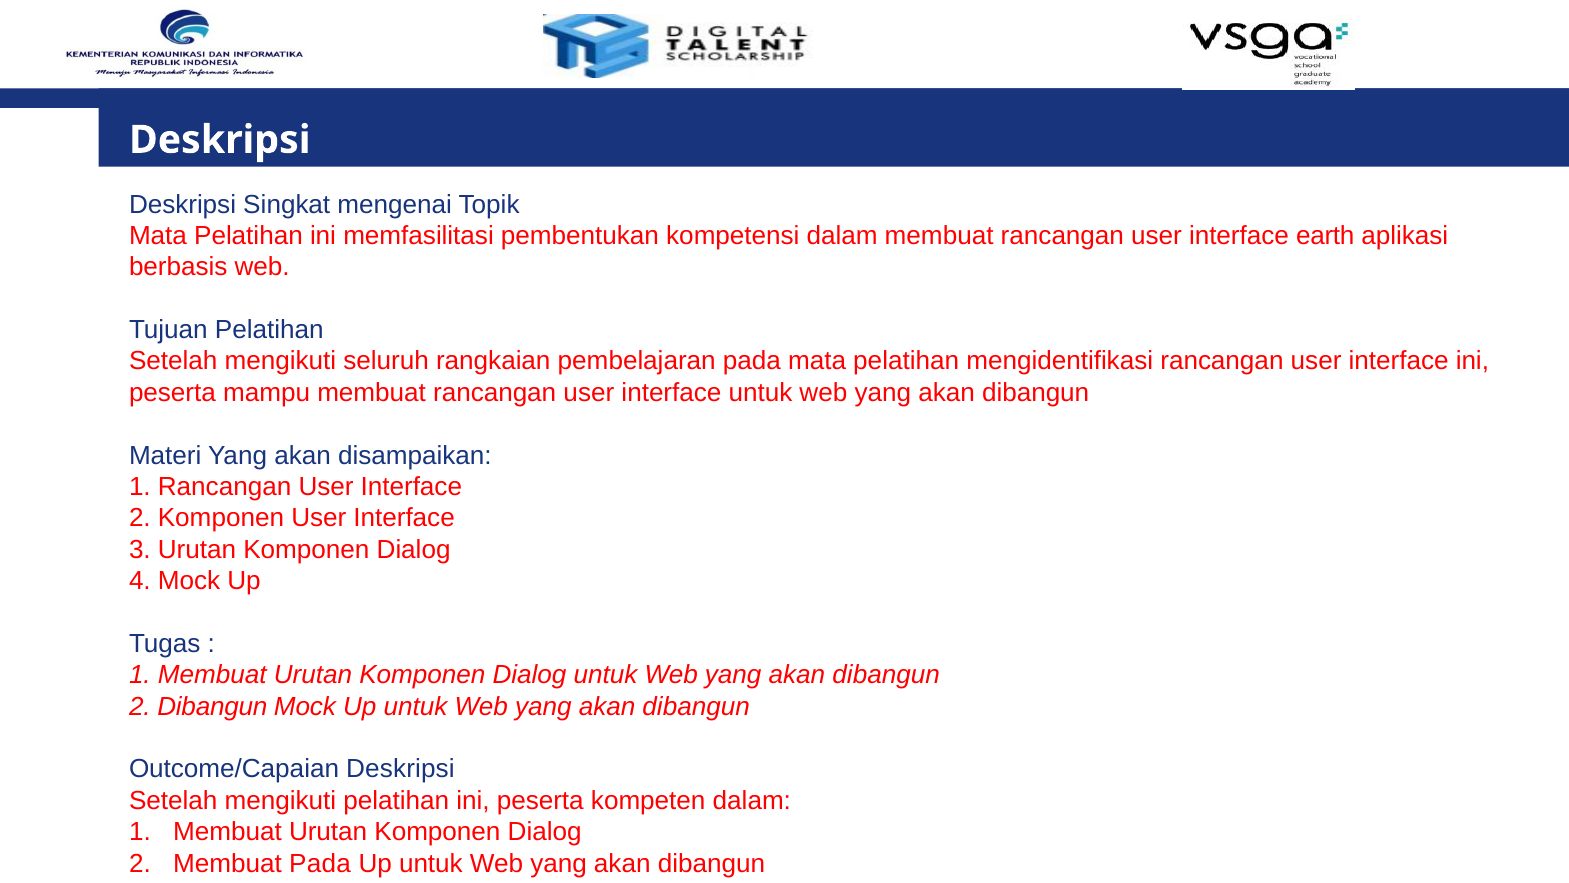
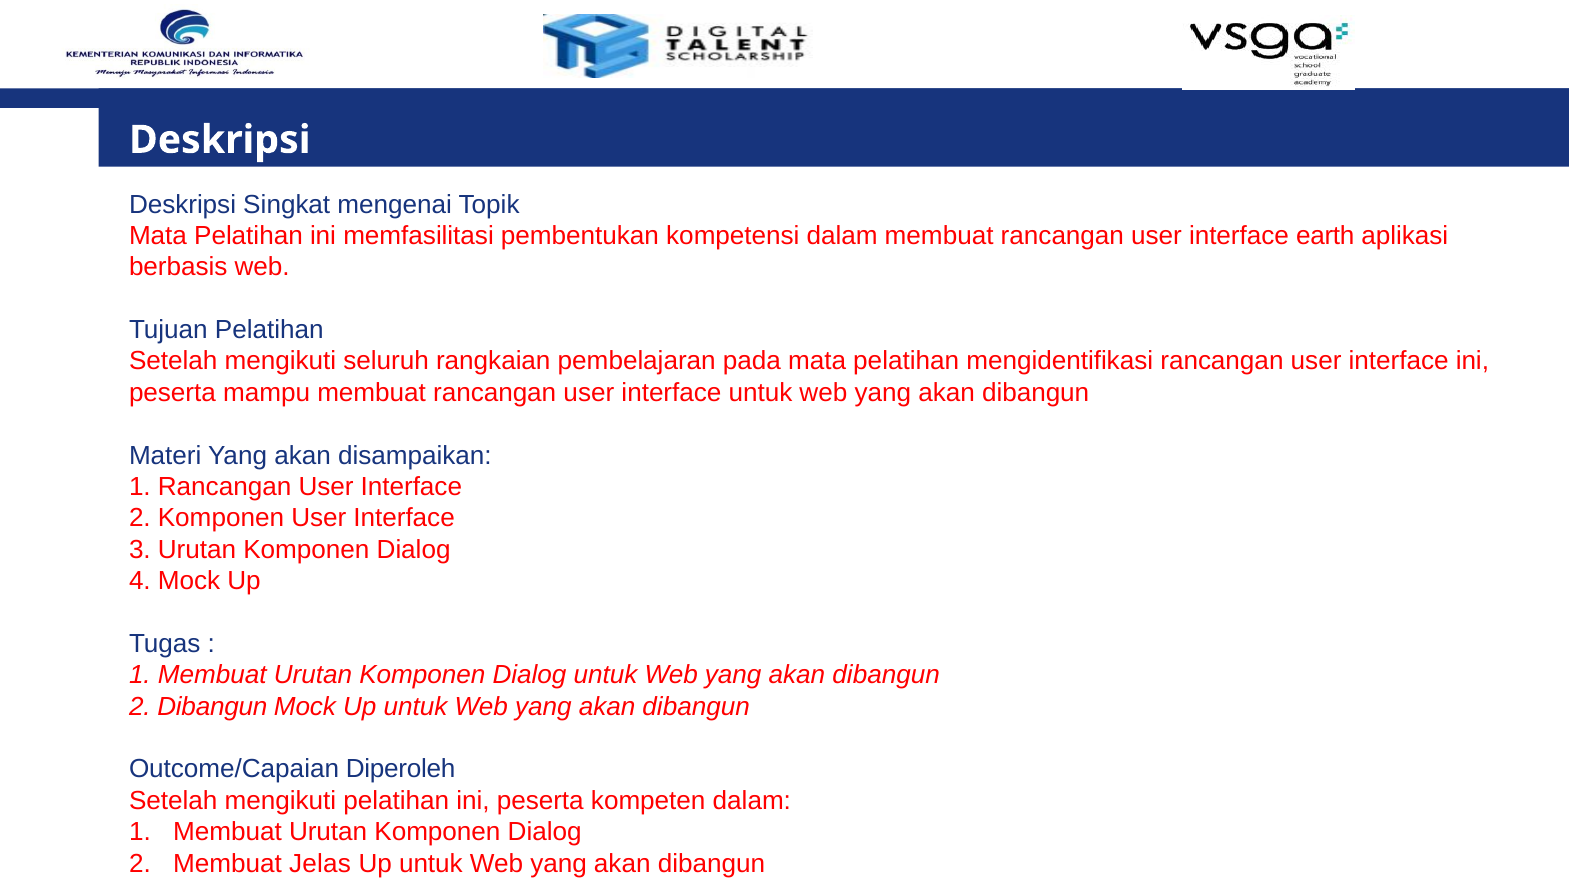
Outcome/Capaian Deskripsi: Deskripsi -> Diperoleh
Membuat Pada: Pada -> Jelas
